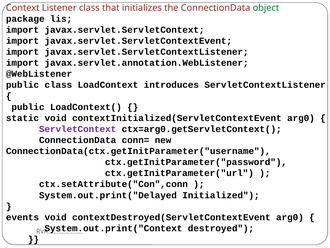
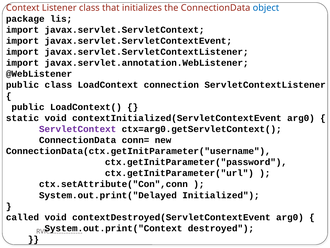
object colour: green -> blue
introduces: introduces -> connection
events: events -> called
